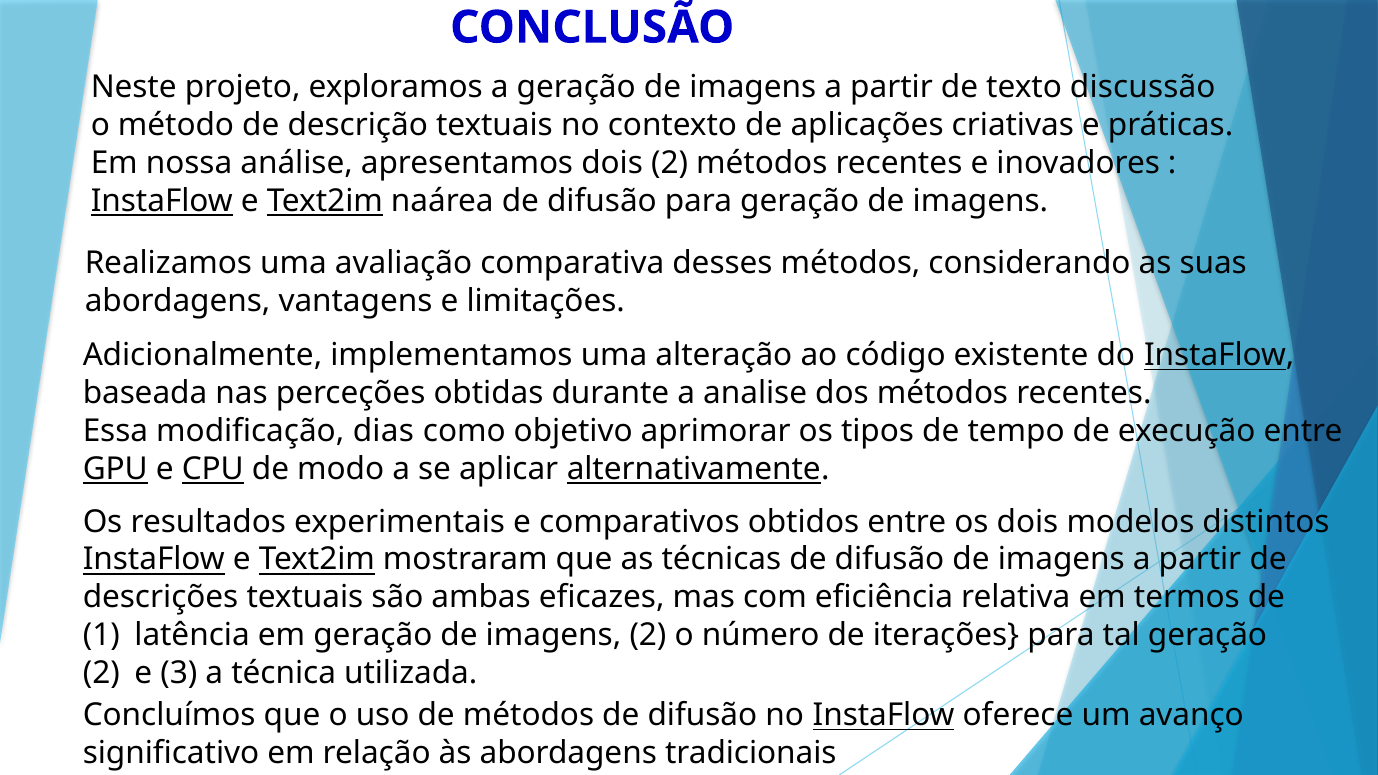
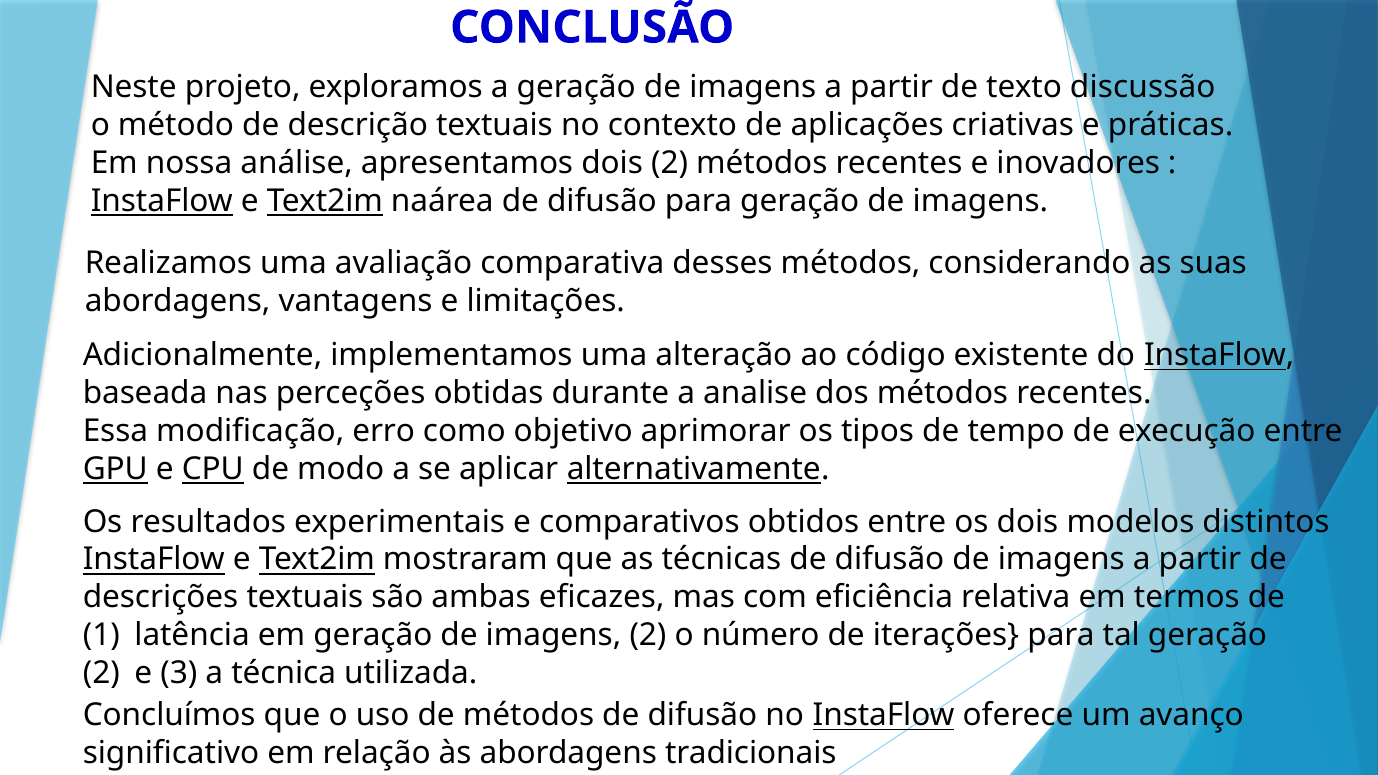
dias: dias -> erro
